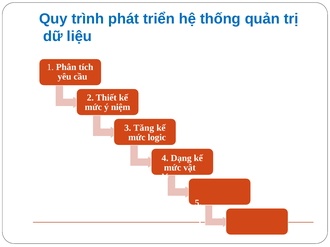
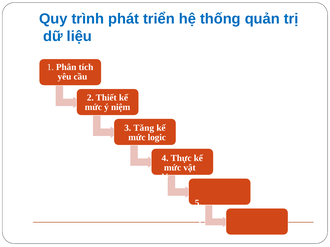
Dạng: Dạng -> Thực
